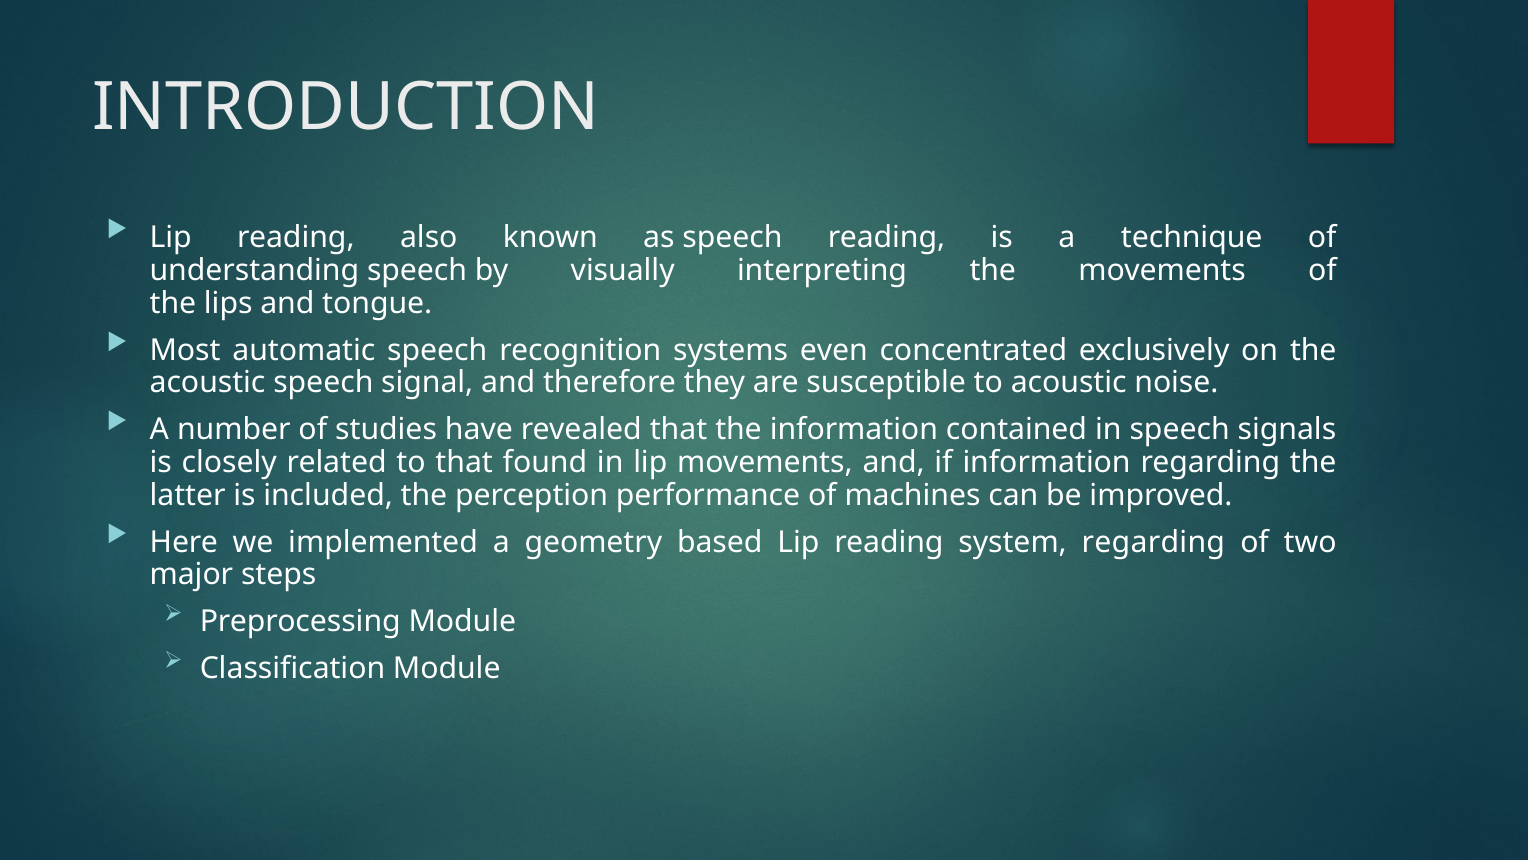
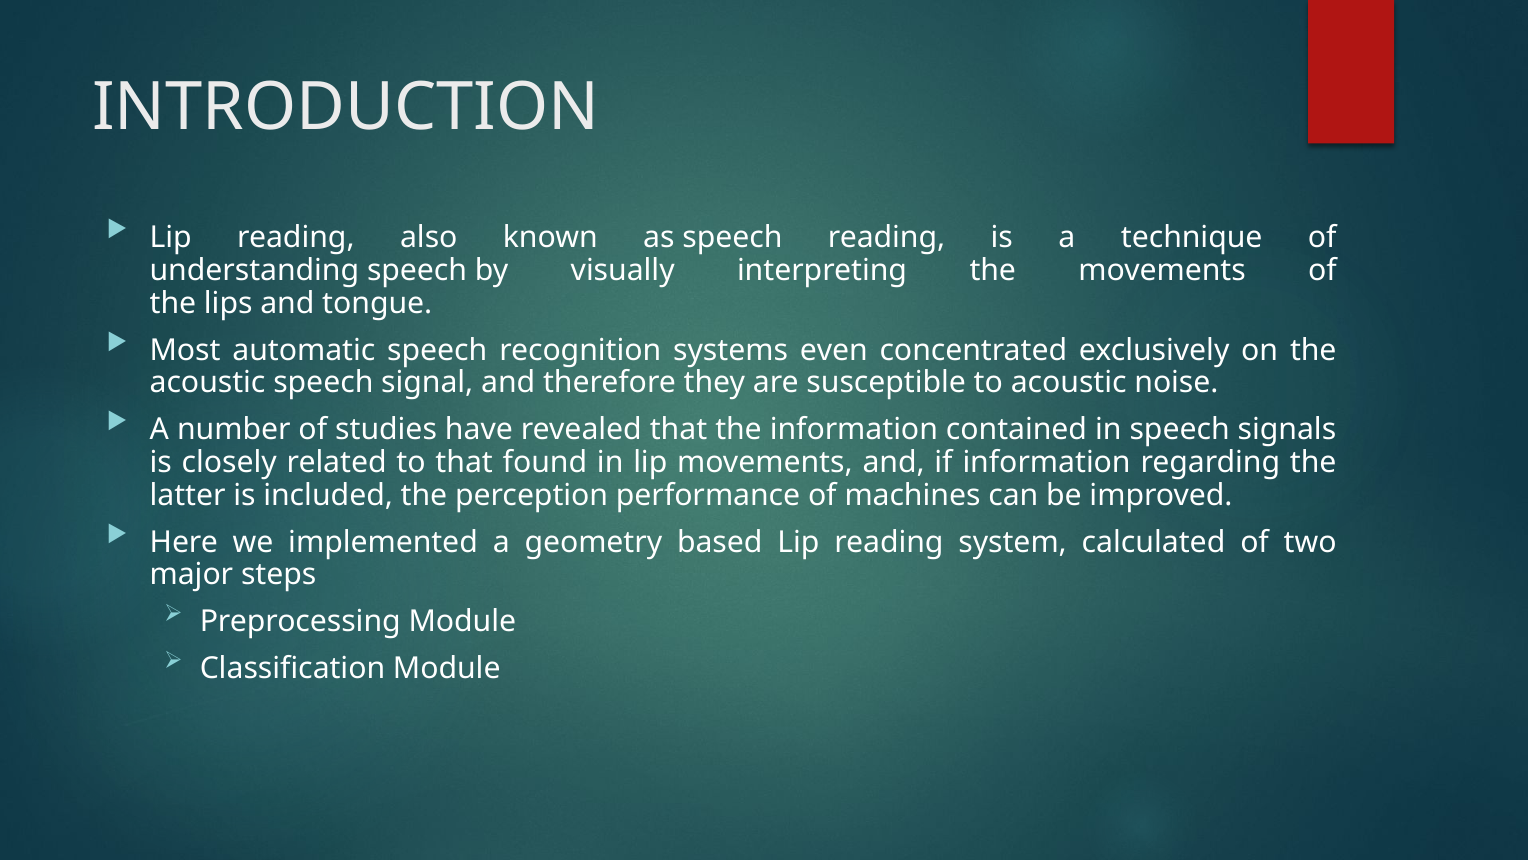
system regarding: regarding -> calculated
